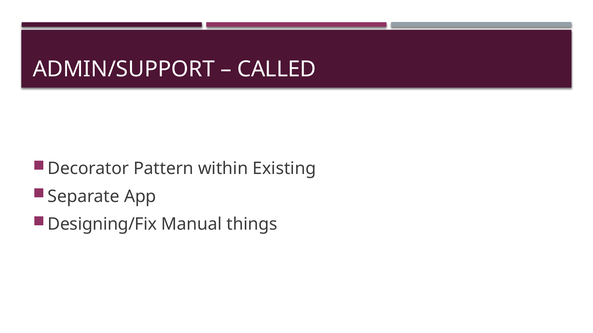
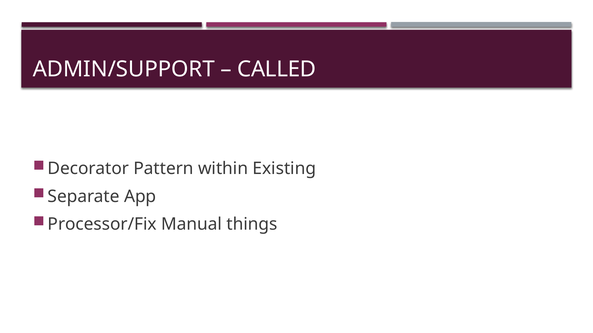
Designing/Fix: Designing/Fix -> Processor/Fix
